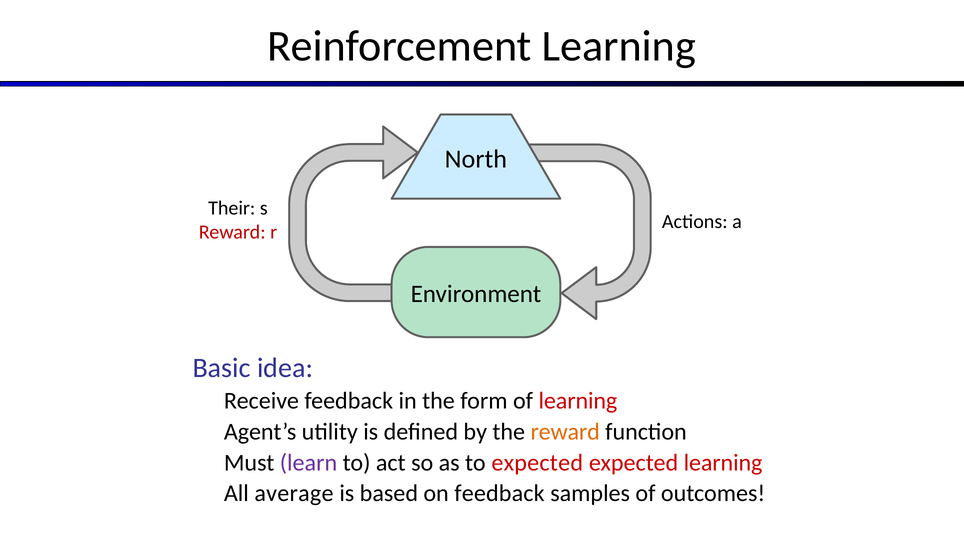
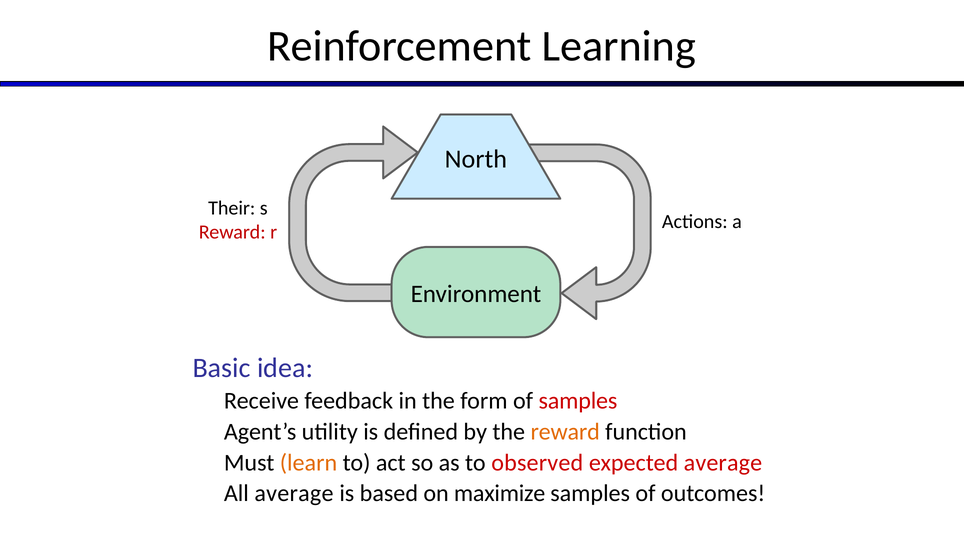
of learning: learning -> samples
learn colour: purple -> orange
to expected: expected -> observed
expected learning: learning -> average
on feedback: feedback -> maximize
